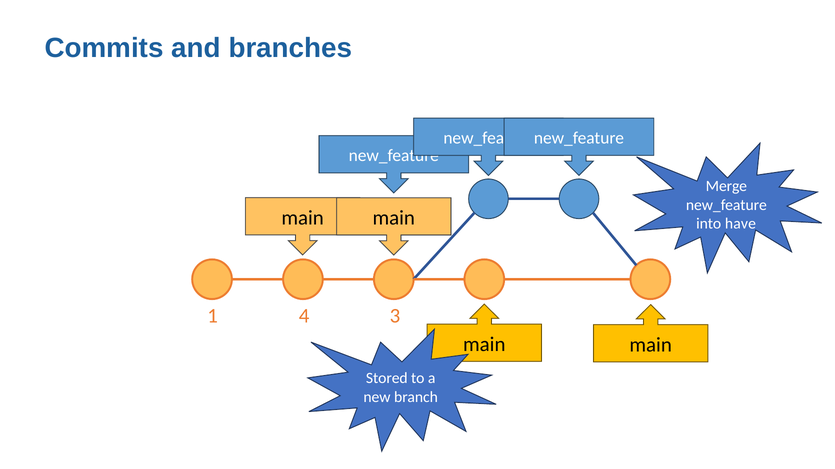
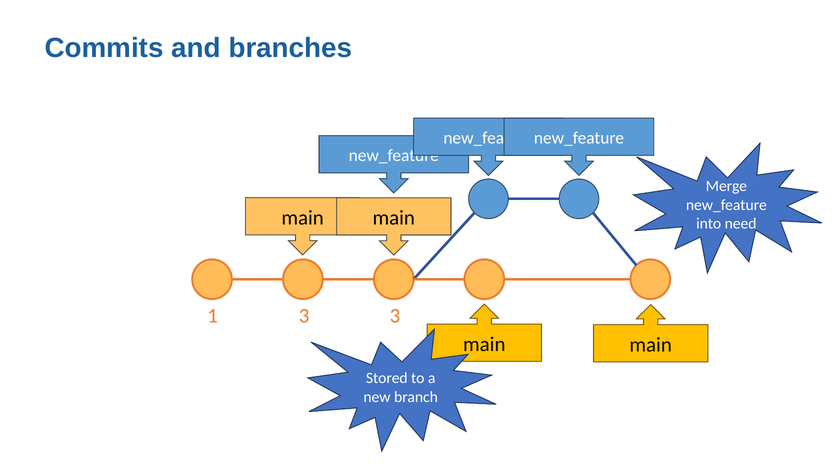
have: have -> need
1 4: 4 -> 3
